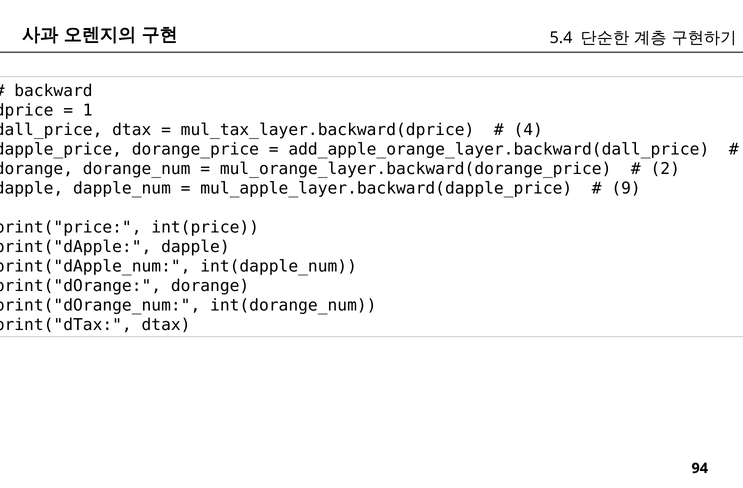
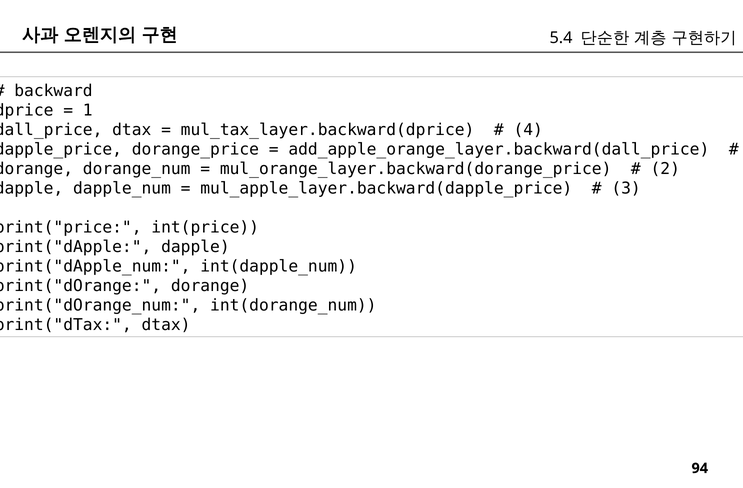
9 at (626, 188): 9 -> 3
